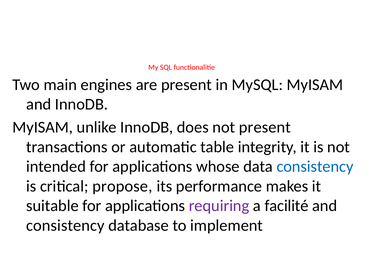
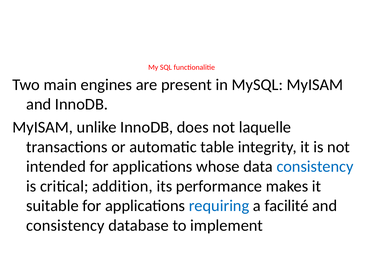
not present: present -> laquelle
propose: propose -> addition
requiring colour: purple -> blue
